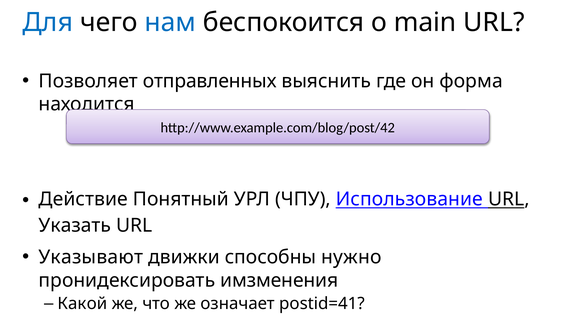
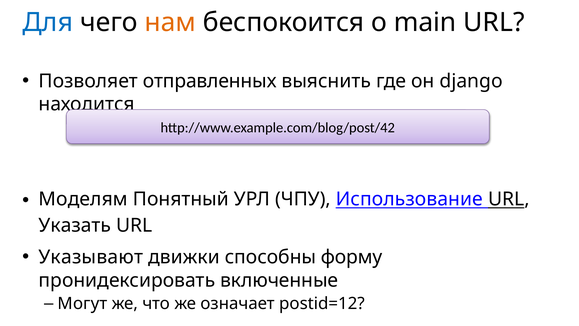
нам colour: blue -> orange
форма: форма -> django
Действие: Действие -> Моделям
нужно: нужно -> форму
имзменения: имзменения -> включенные
Какой: Какой -> Могут
postid=41: postid=41 -> postid=12
